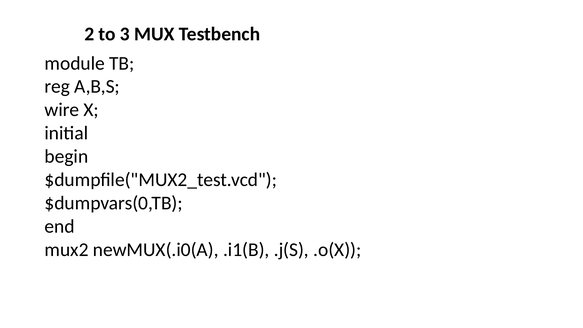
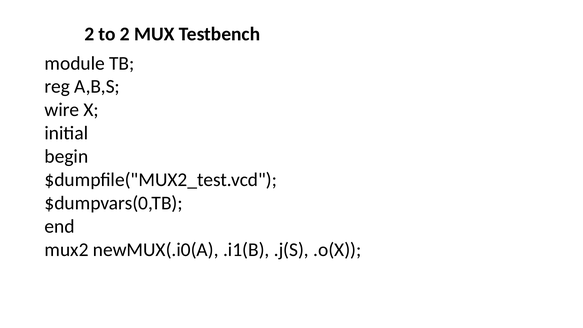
to 3: 3 -> 2
